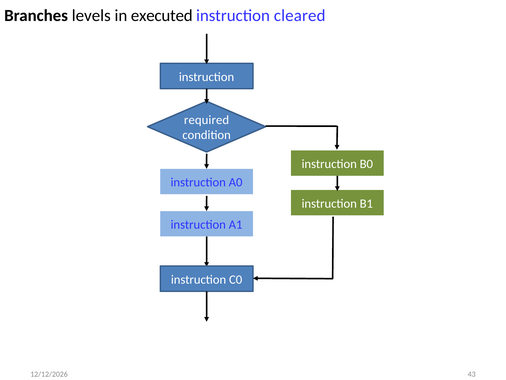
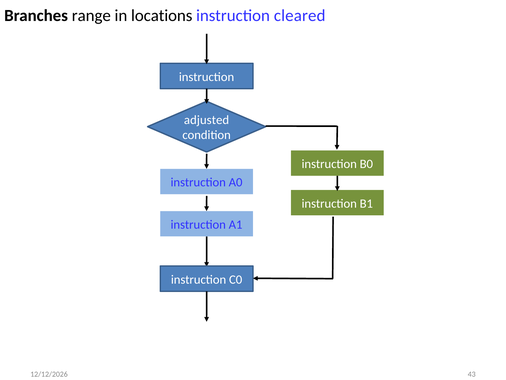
levels: levels -> range
executed: executed -> locations
required: required -> adjusted
